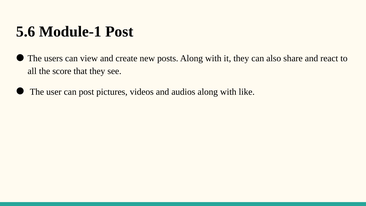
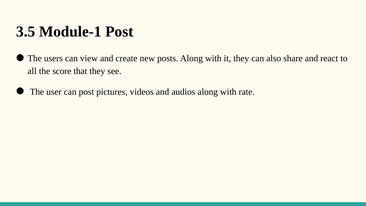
5.6: 5.6 -> 3.5
like: like -> rate
